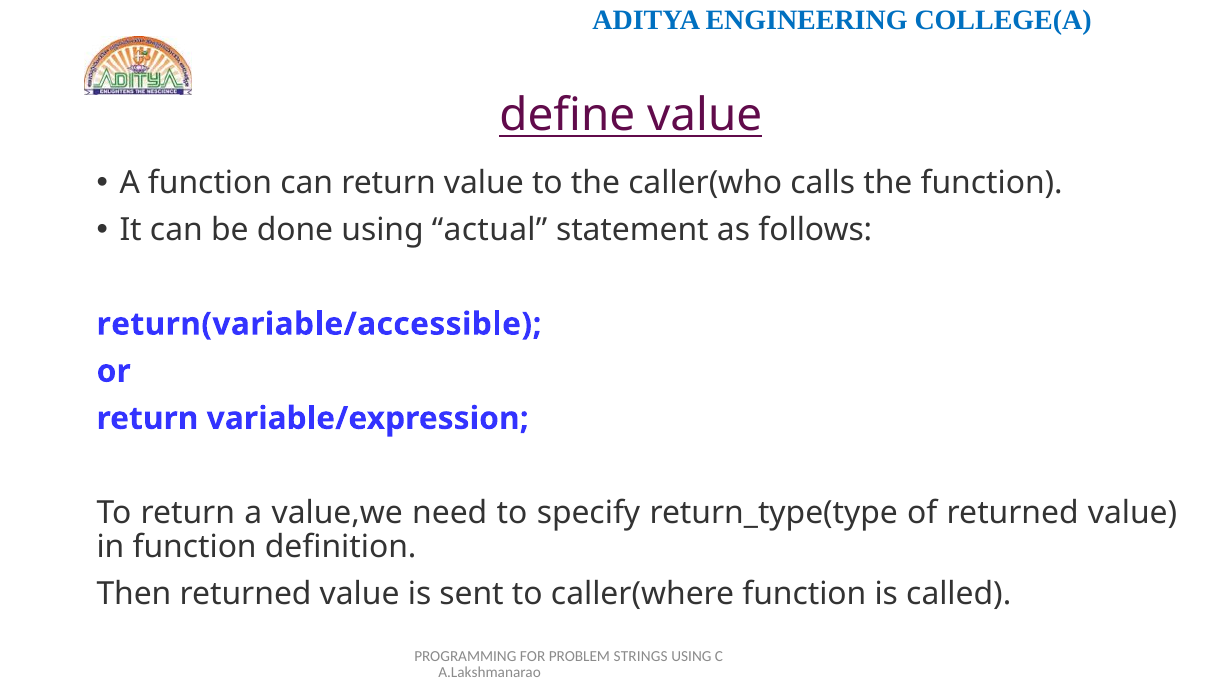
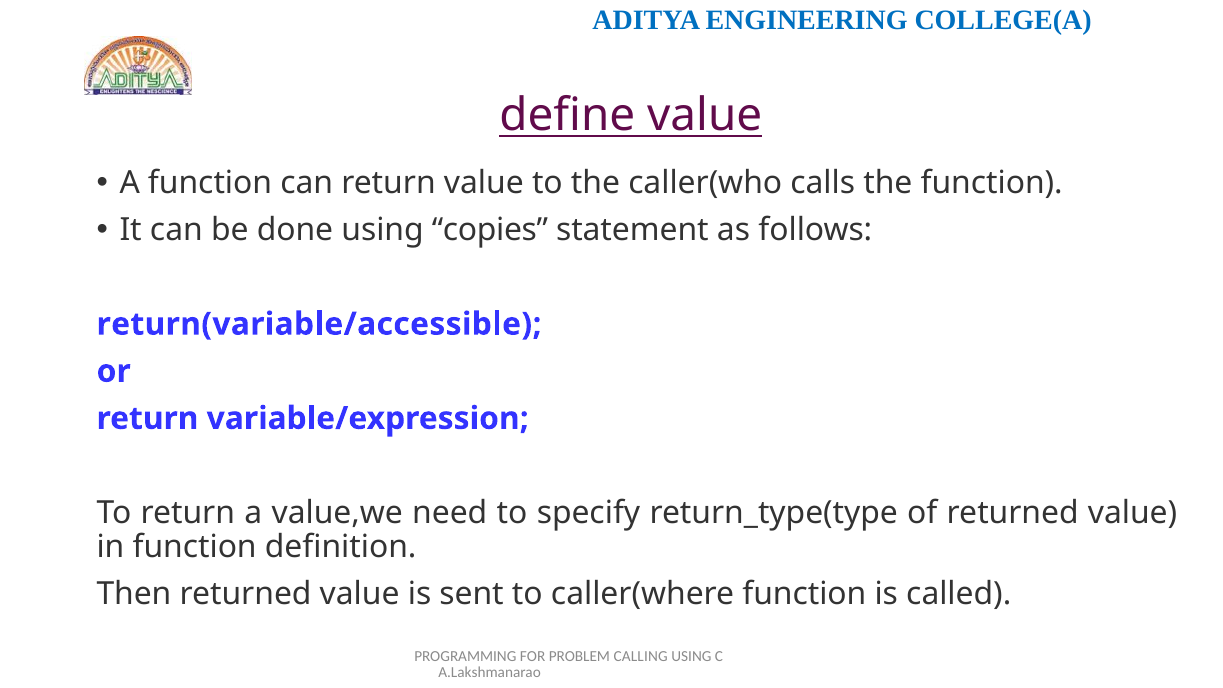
actual: actual -> copies
STRINGS: STRINGS -> CALLING
